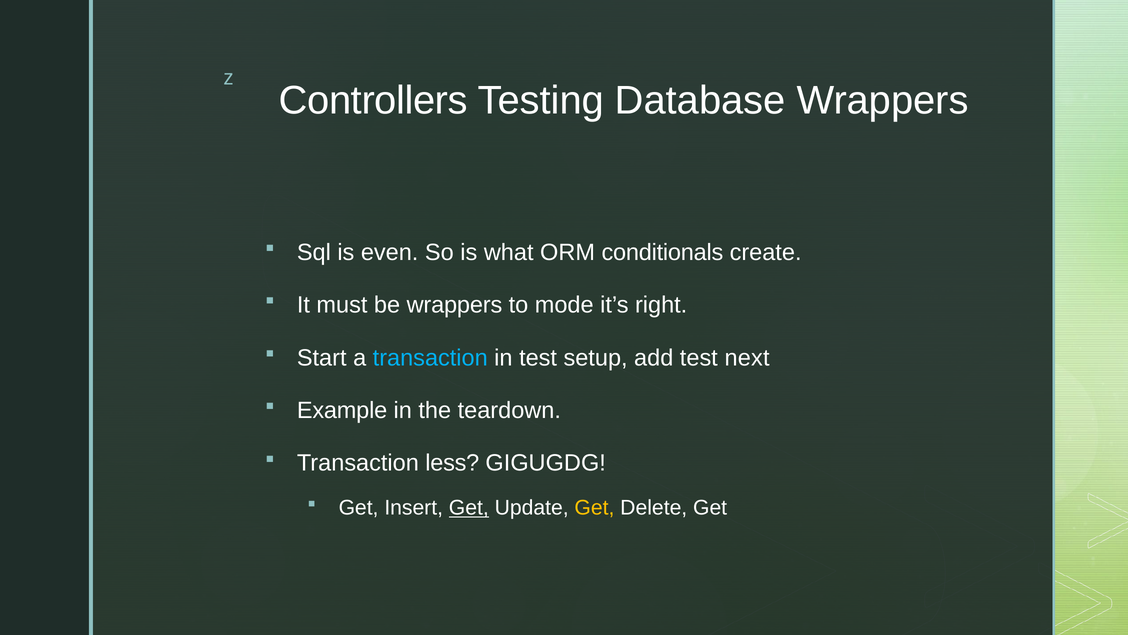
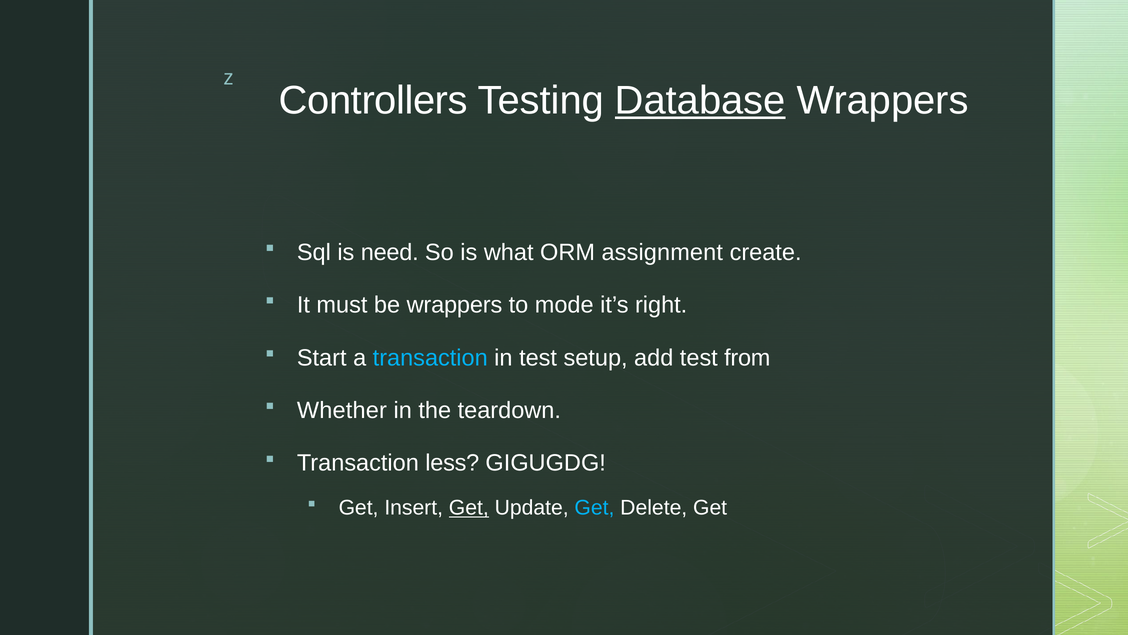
Database underline: none -> present
even: even -> need
conditionals: conditionals -> assignment
next: next -> from
Example: Example -> Whether
Get at (594, 507) colour: yellow -> light blue
